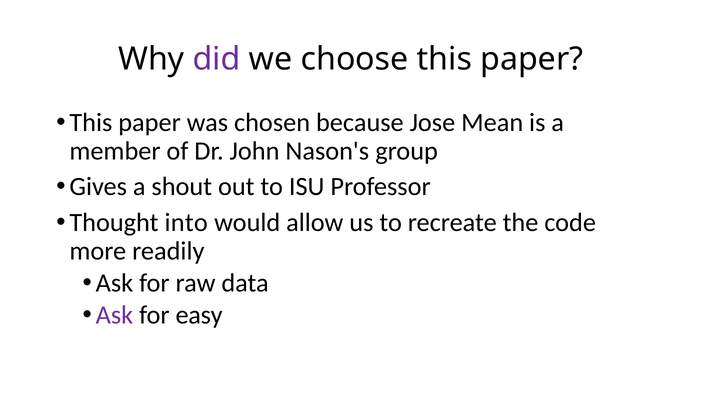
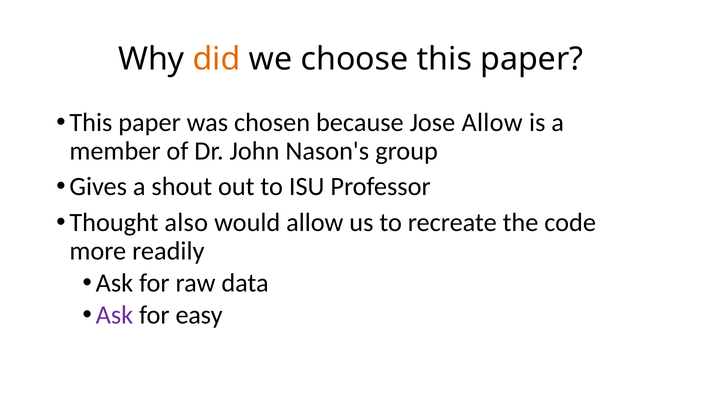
did colour: purple -> orange
Jose Mean: Mean -> Allow
into: into -> also
